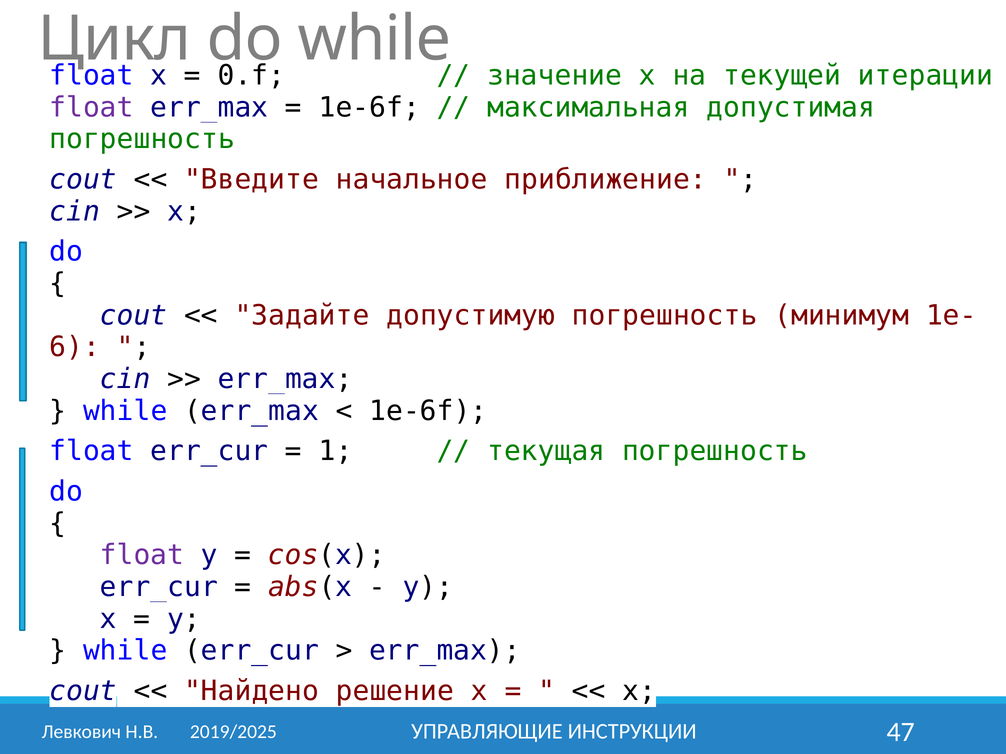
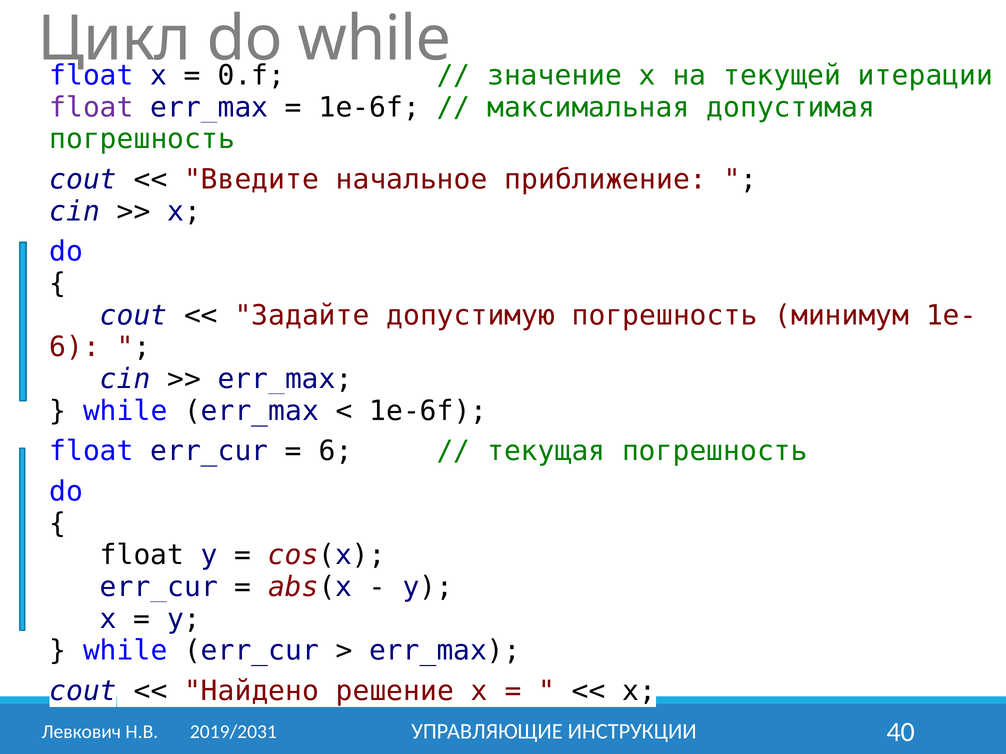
1 at (336, 451): 1 -> 6
float at (142, 556) colour: purple -> black
47: 47 -> 40
2019/2025: 2019/2025 -> 2019/2031
